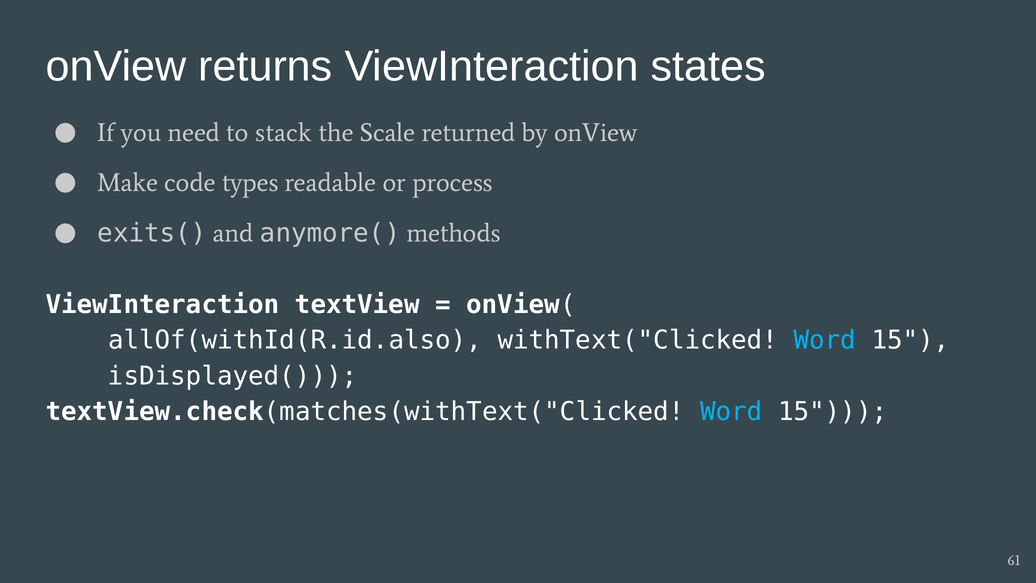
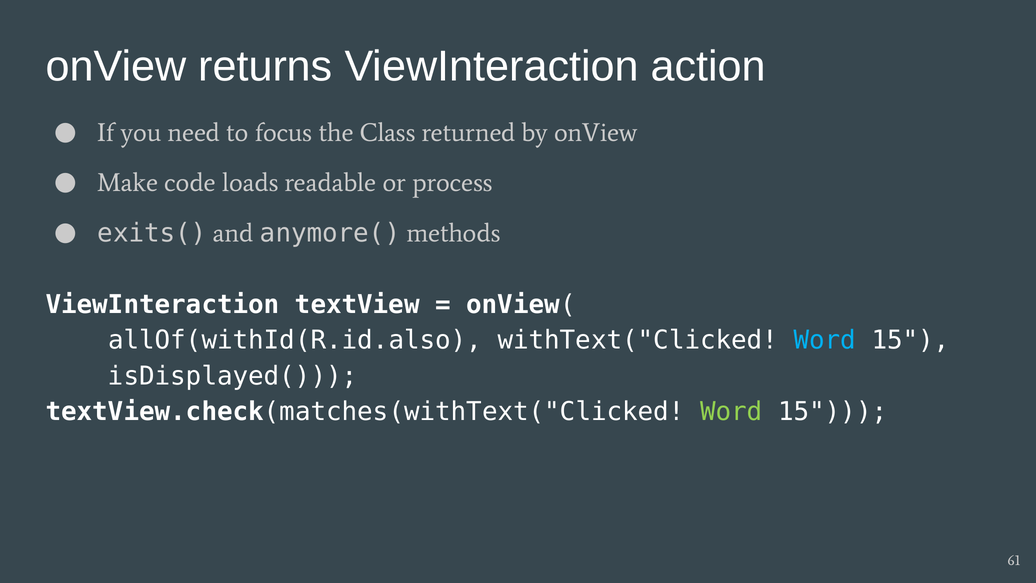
states: states -> action
stack: stack -> focus
Scale: Scale -> Class
types: types -> loads
Word at (731, 412) colour: light blue -> light green
